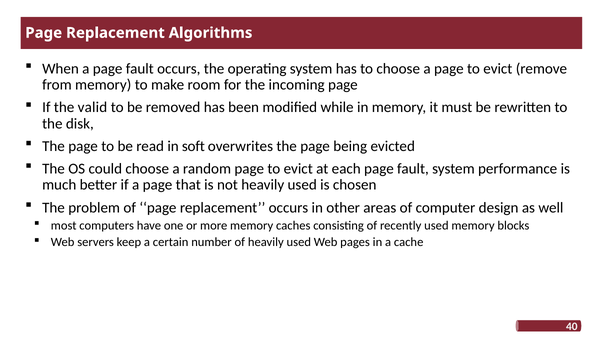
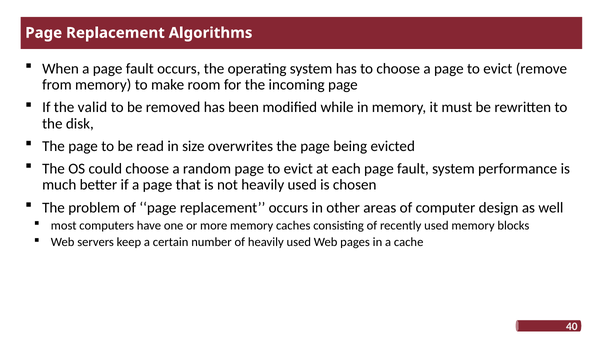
soft: soft -> size
